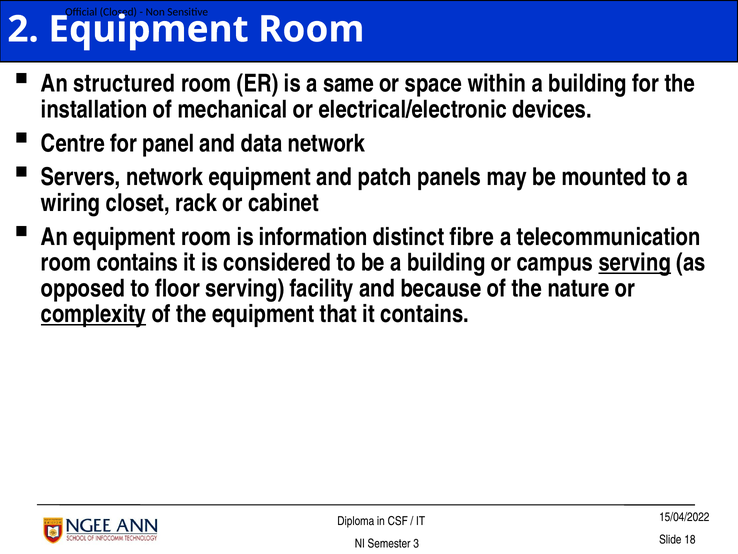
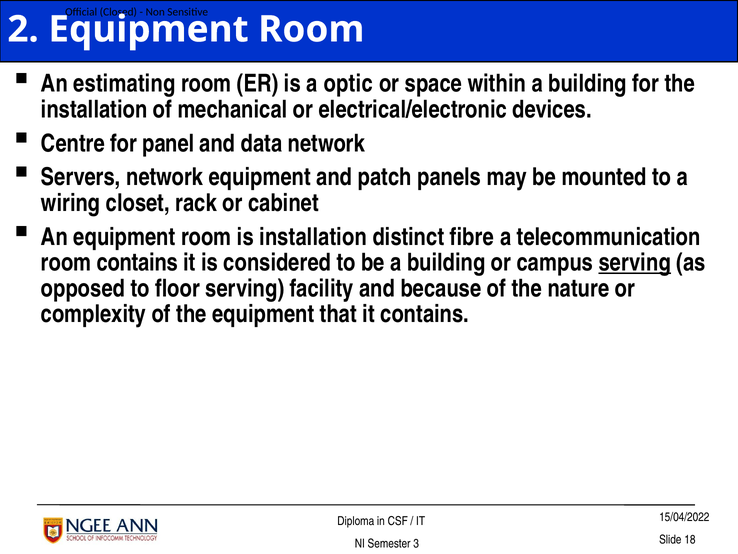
structured: structured -> estimating
same: same -> optic
is information: information -> installation
complexity underline: present -> none
